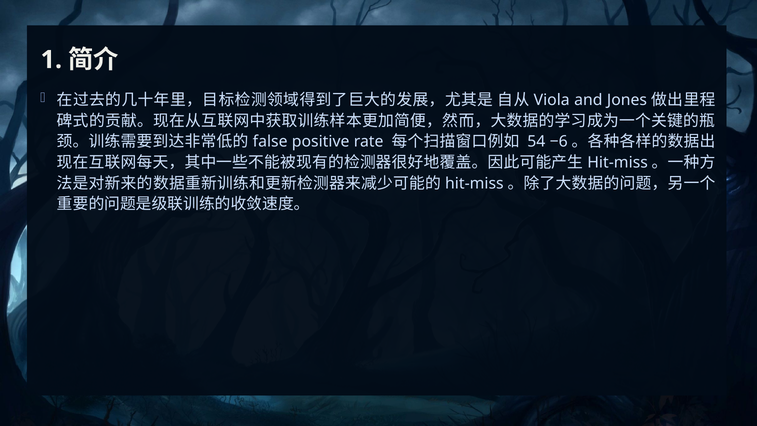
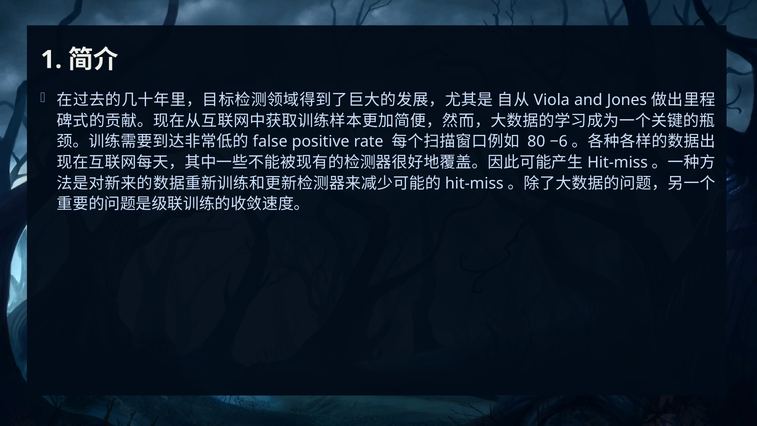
54: 54 -> 80
